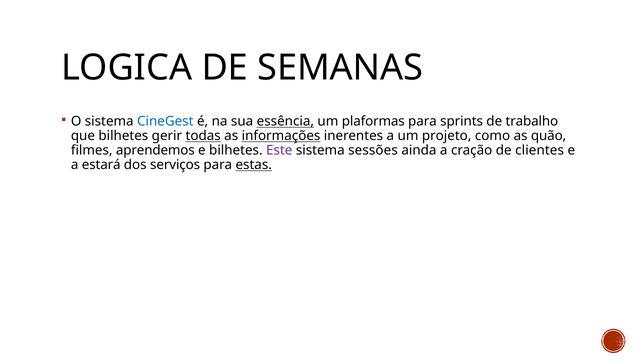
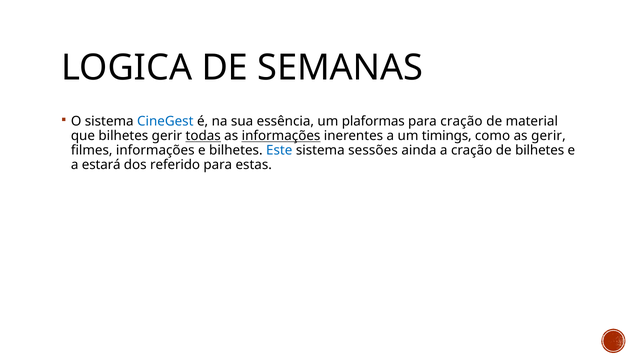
essência underline: present -> none
para sprints: sprints -> cração
trabalho: trabalho -> material
projeto: projeto -> timings
as quão: quão -> gerir
filmes aprendemos: aprendemos -> informações
Este colour: purple -> blue
de clientes: clientes -> bilhetes
serviços: serviços -> referido
estas underline: present -> none
